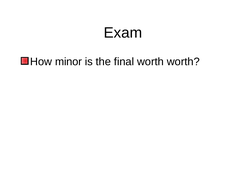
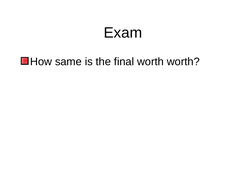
minor: minor -> same
